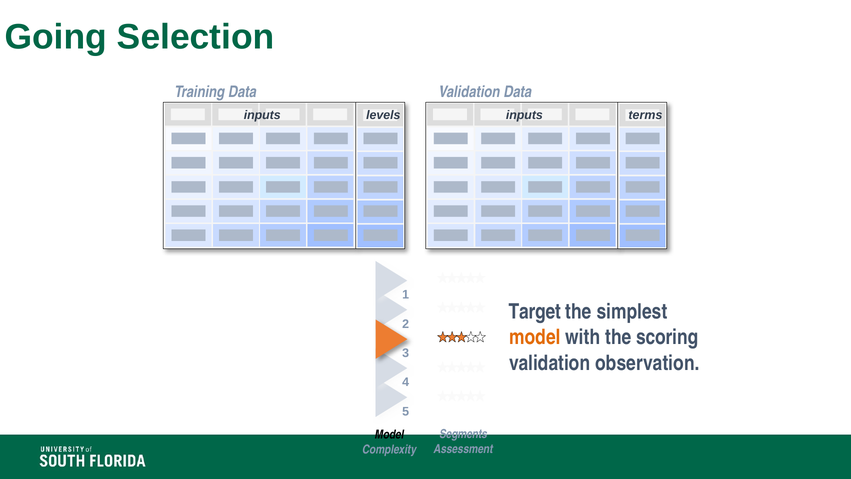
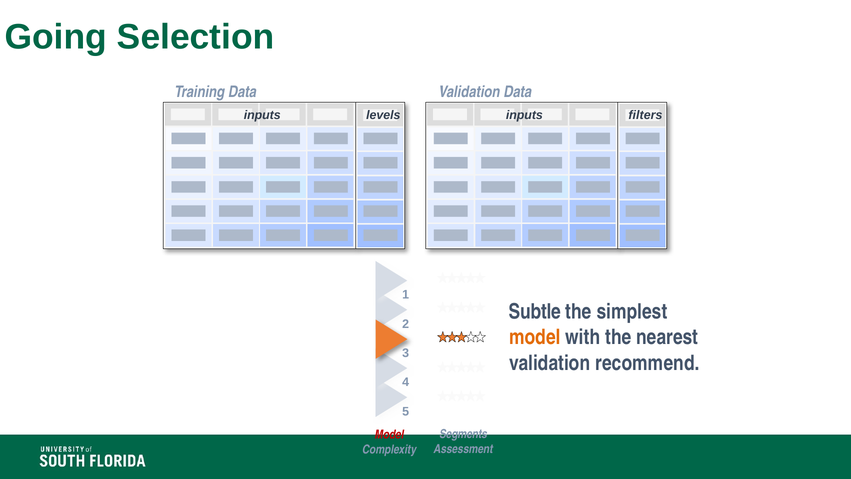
terms: terms -> filters
Target: Target -> Subtle
scoring: scoring -> nearest
observation: observation -> recommend
Model at (389, 434) colour: black -> red
